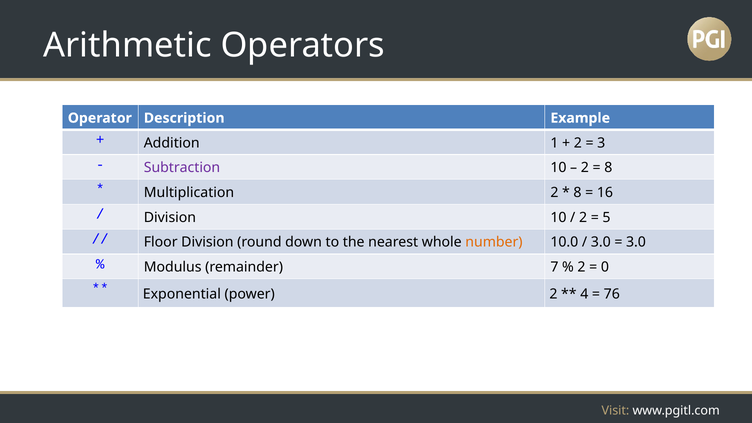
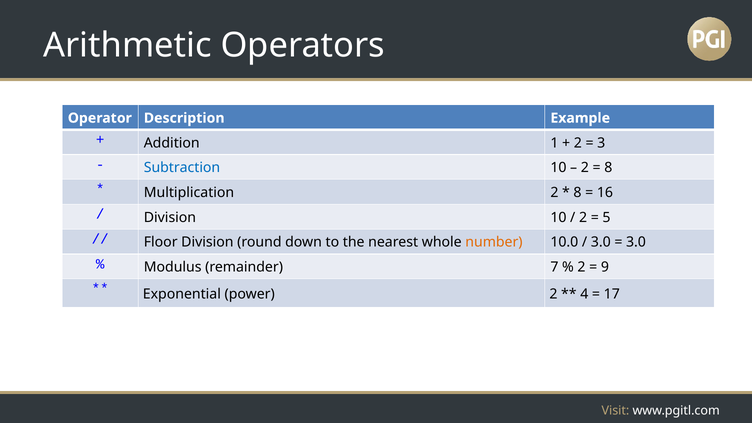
Subtraction colour: purple -> blue
0: 0 -> 9
76: 76 -> 17
